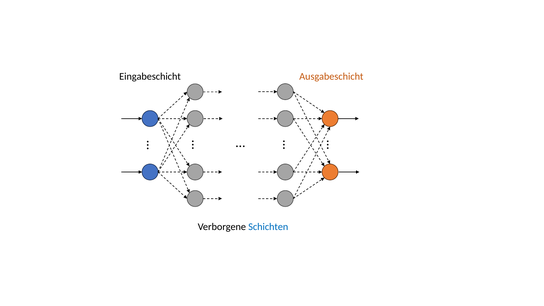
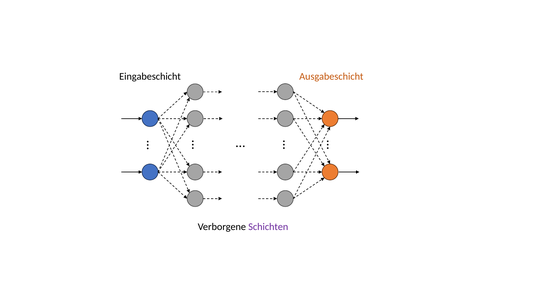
Schichten colour: blue -> purple
